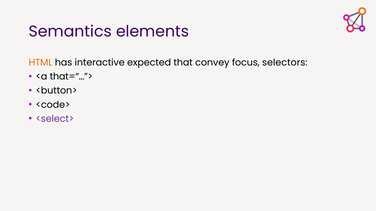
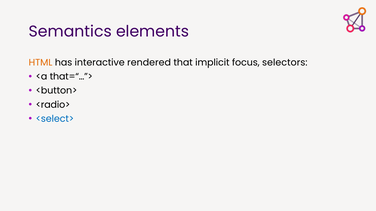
expected: expected -> rendered
convey: convey -> implicit
<code>: <code> -> <radio>
<select> colour: purple -> blue
